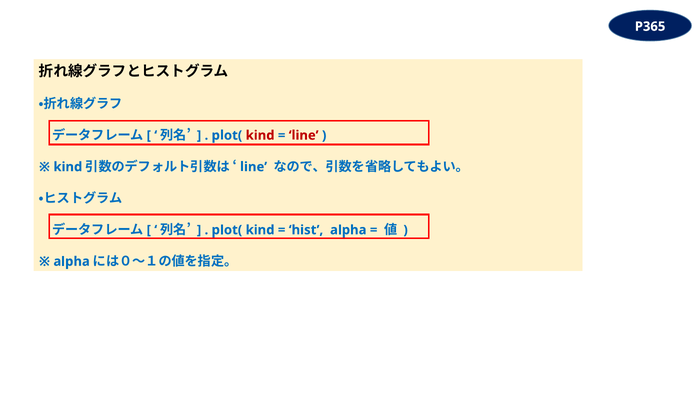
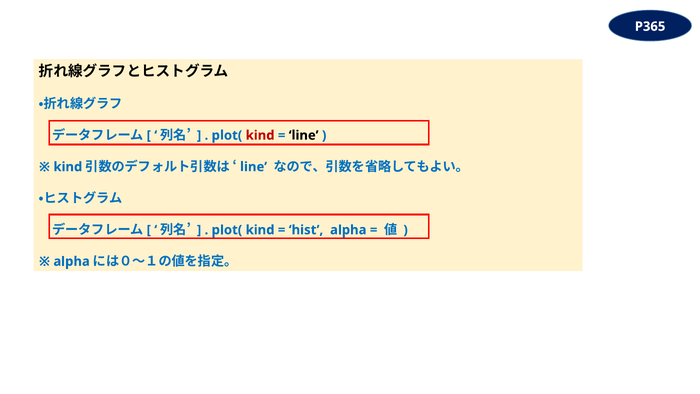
line at (304, 135) colour: red -> black
